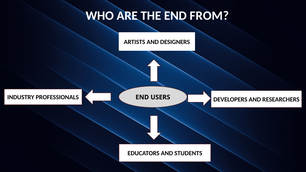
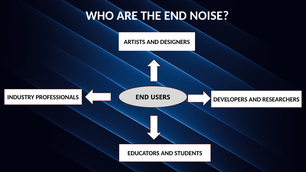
FROM: FROM -> NOISE
